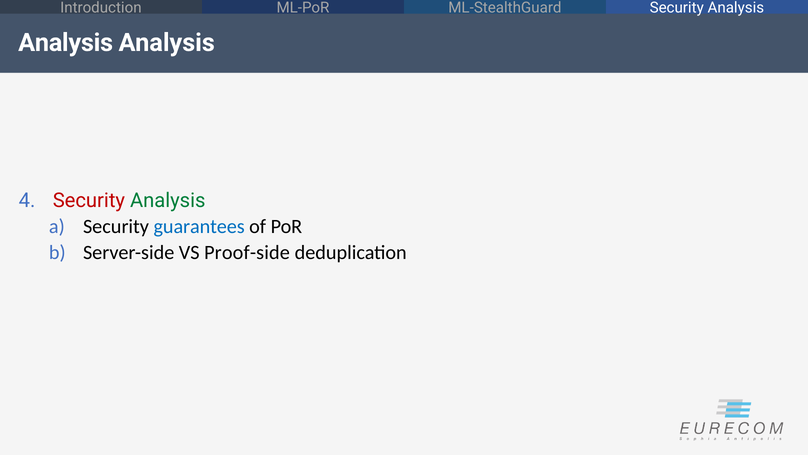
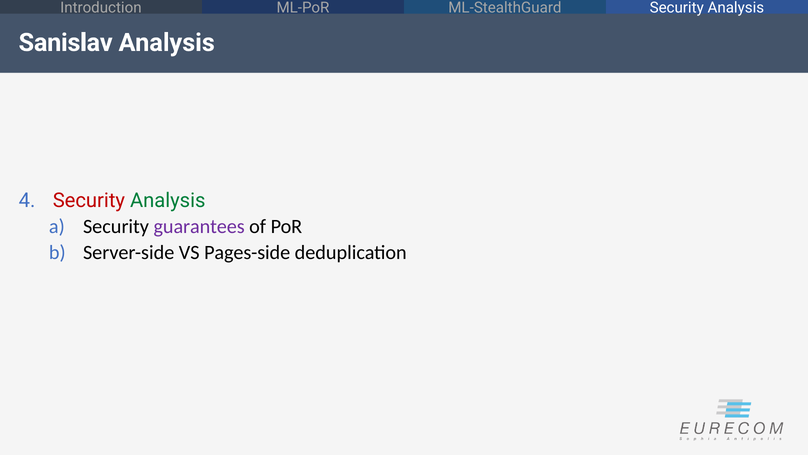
Analysis at (66, 43): Analysis -> Sanislav
guarantees colour: blue -> purple
Proof-side: Proof-side -> Pages-side
